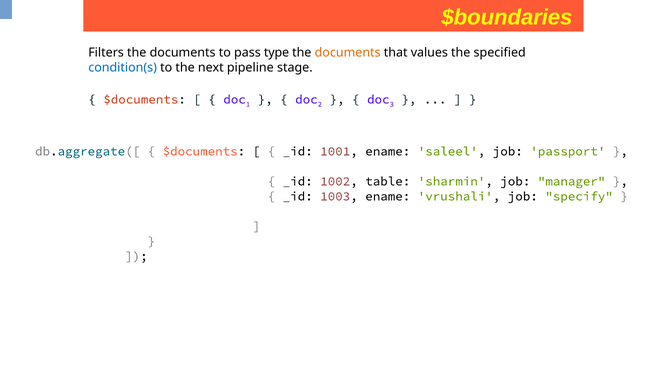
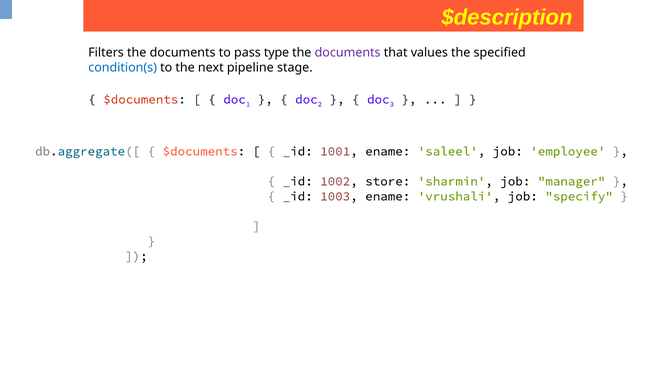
$boundaries: $boundaries -> $description
documents at (348, 53) colour: orange -> purple
passport: passport -> employee
table: table -> store
